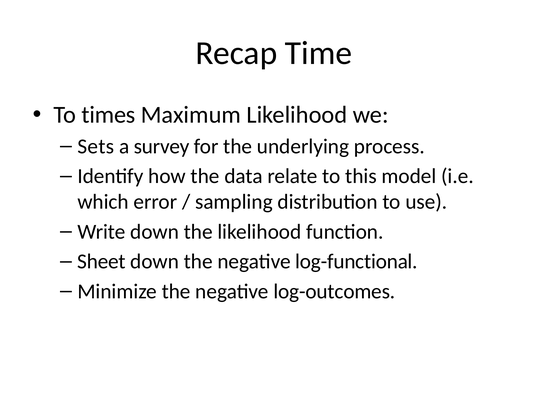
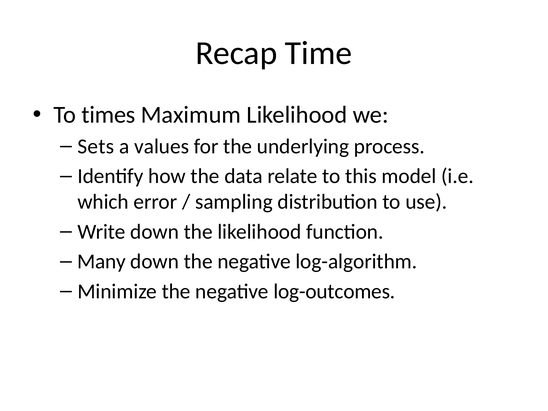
survey: survey -> values
Sheet: Sheet -> Many
log-functional: log-functional -> log-algorithm
